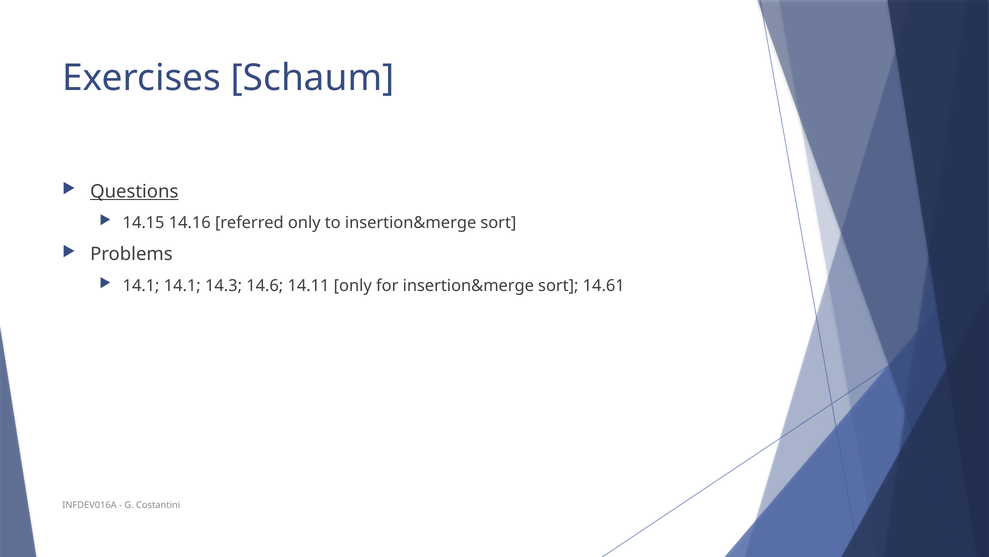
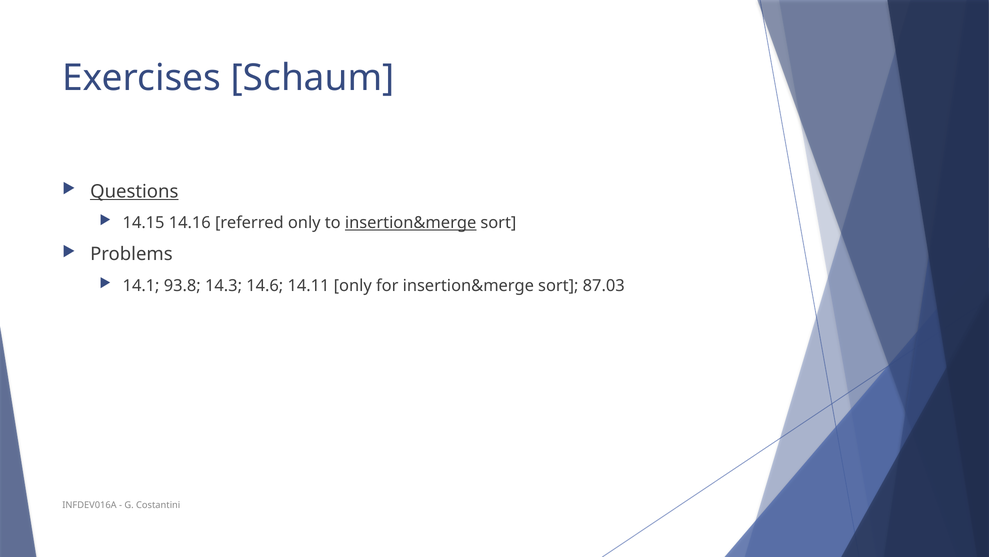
insertion&merge at (411, 223) underline: none -> present
14.1 14.1: 14.1 -> 93.8
14.61: 14.61 -> 87.03
